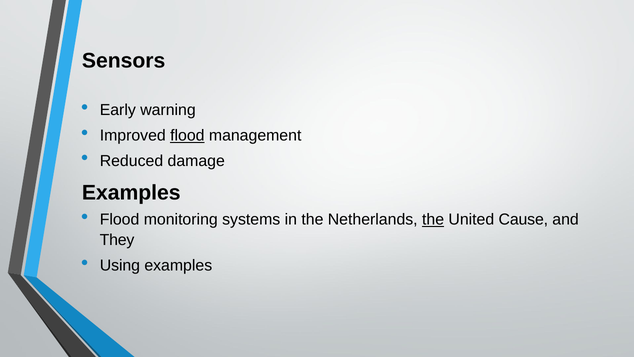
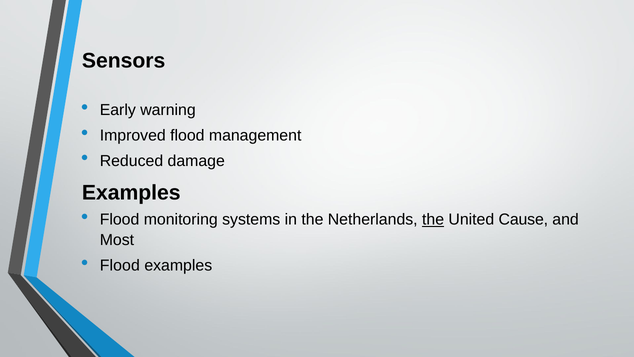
flood at (187, 135) underline: present -> none
They: They -> Most
Using at (120, 265): Using -> Flood
